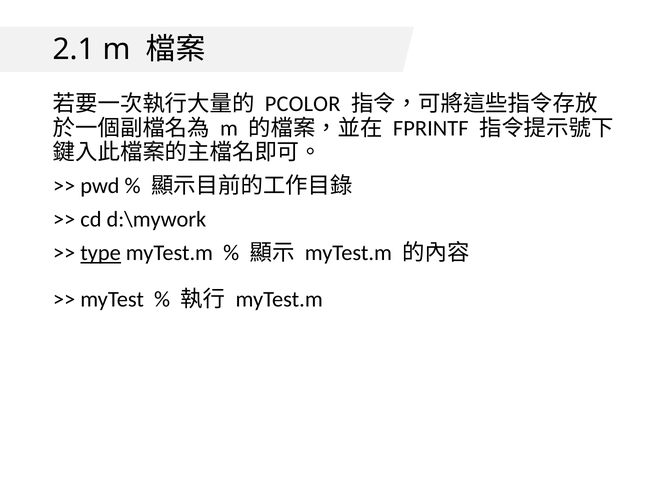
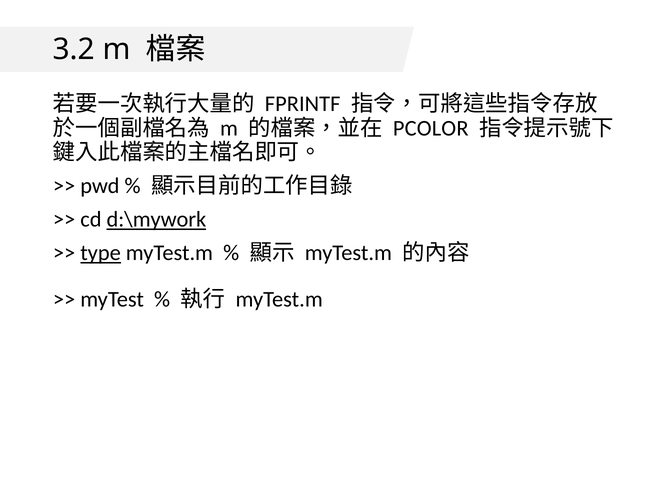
2.1: 2.1 -> 3.2
PCOLOR: PCOLOR -> FPRINTF
FPRINTF: FPRINTF -> PCOLOR
d:\mywork underline: none -> present
